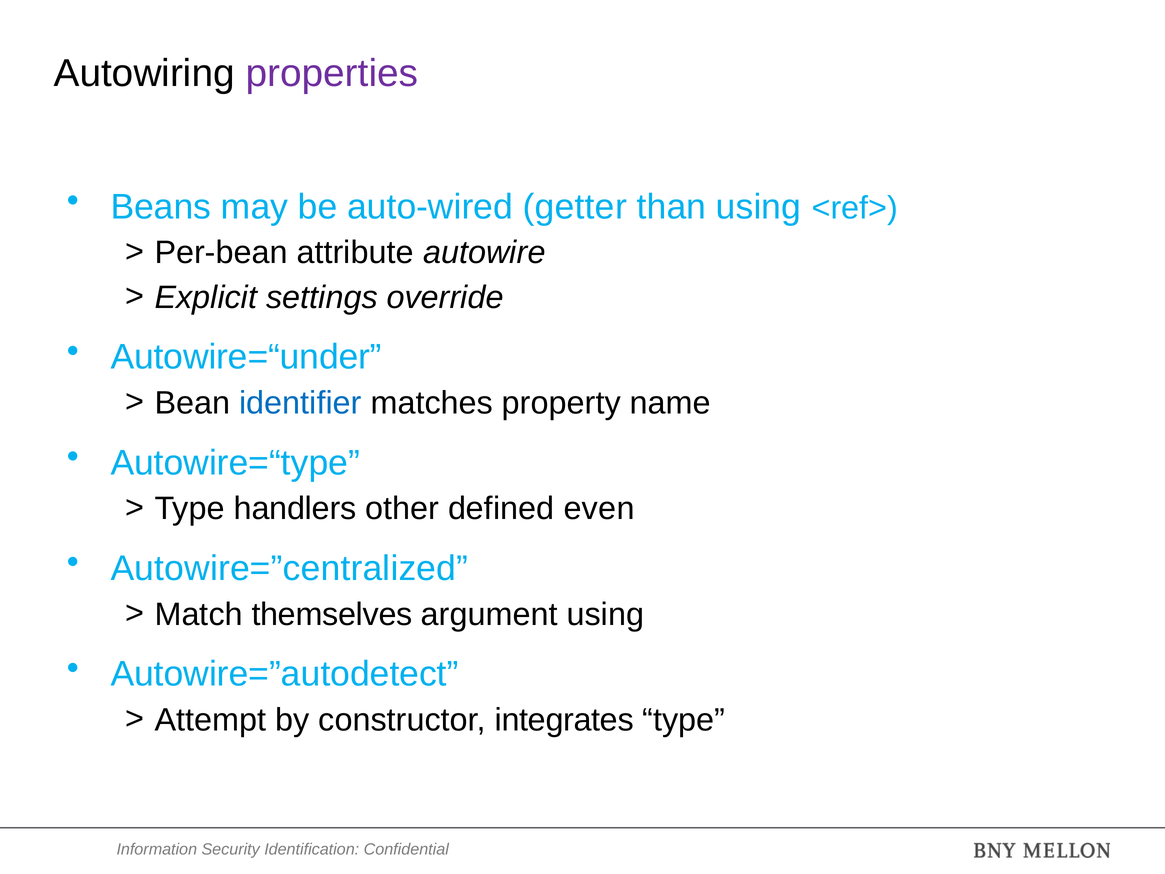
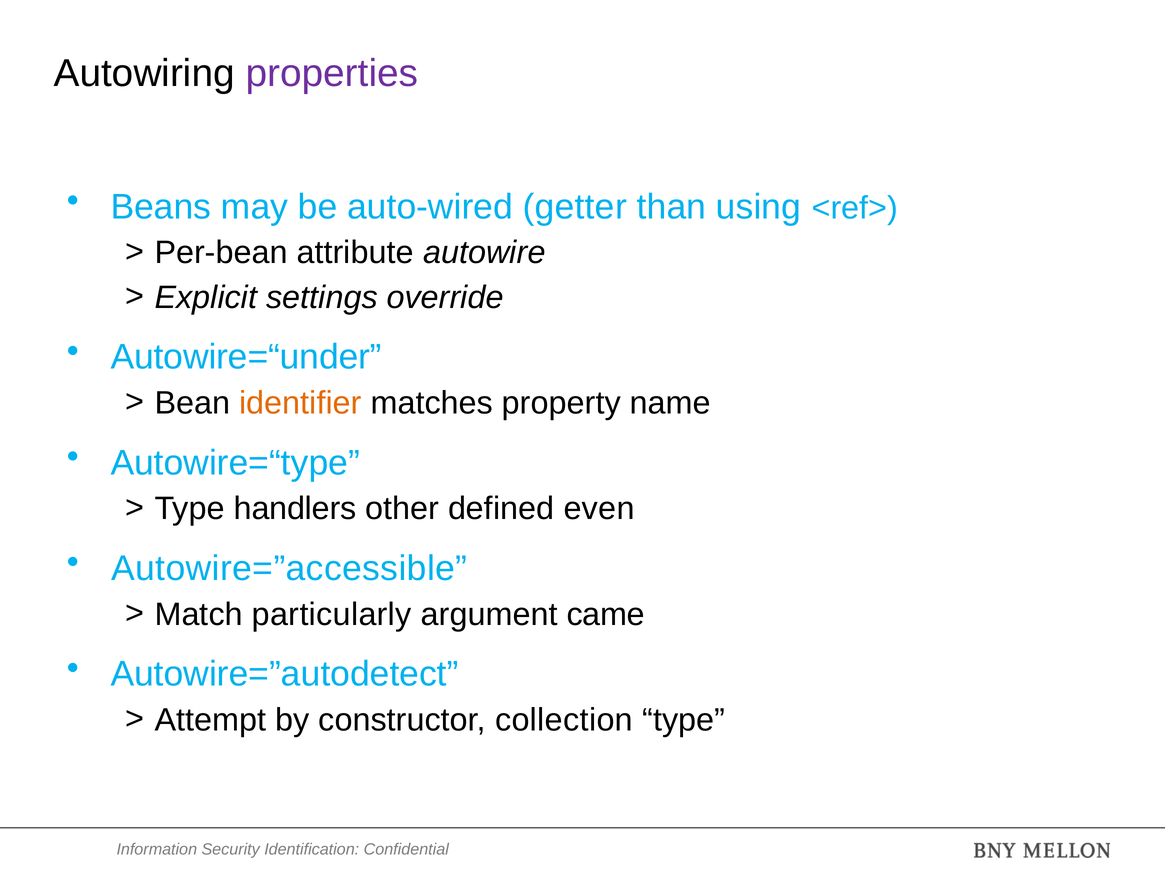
identifier colour: blue -> orange
Autowire=”centralized: Autowire=”centralized -> Autowire=”accessible
themselves: themselves -> particularly
argument using: using -> came
integrates: integrates -> collection
